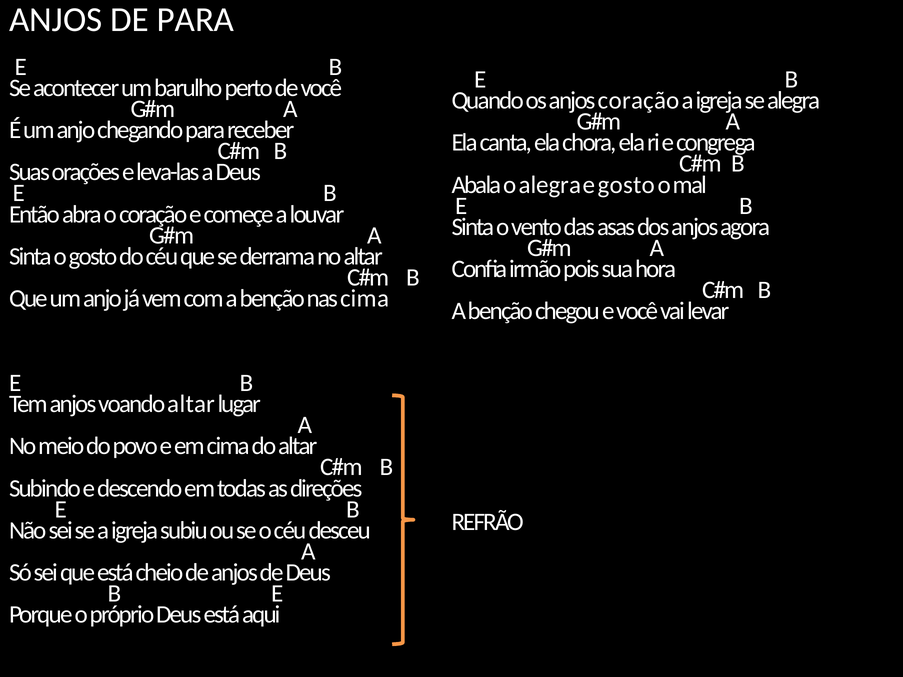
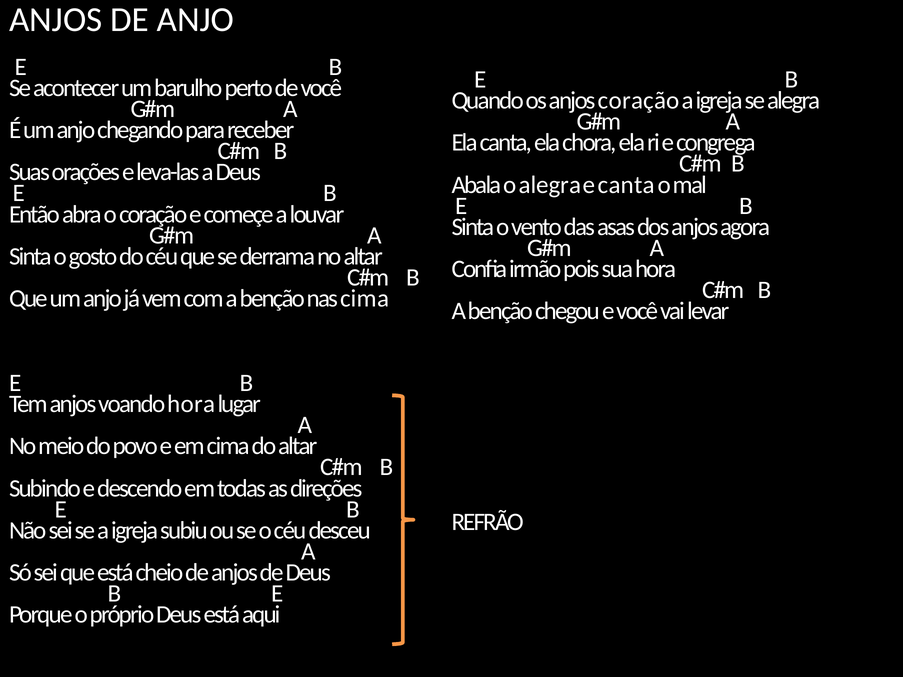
DE PARA: PARA -> ANJO
e gosto: gosto -> canta
voando altar: altar -> hora
